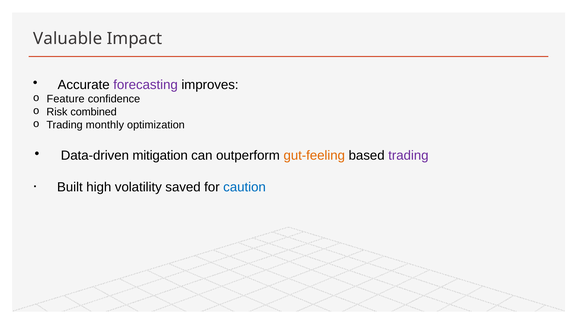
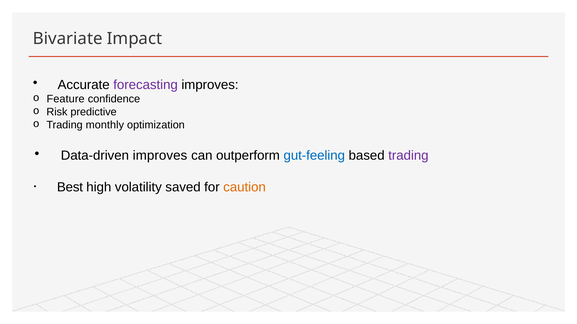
Valuable: Valuable -> Bivariate
combined: combined -> predictive
Data-driven mitigation: mitigation -> improves
gut-feeling colour: orange -> blue
Built: Built -> Best
caution colour: blue -> orange
